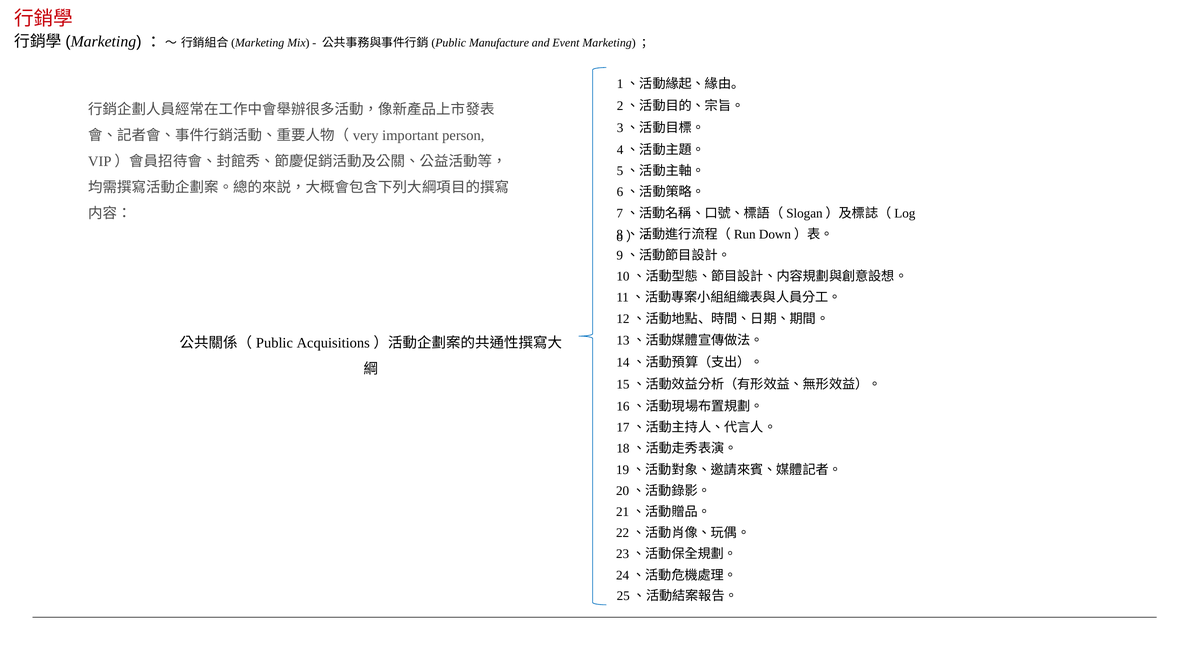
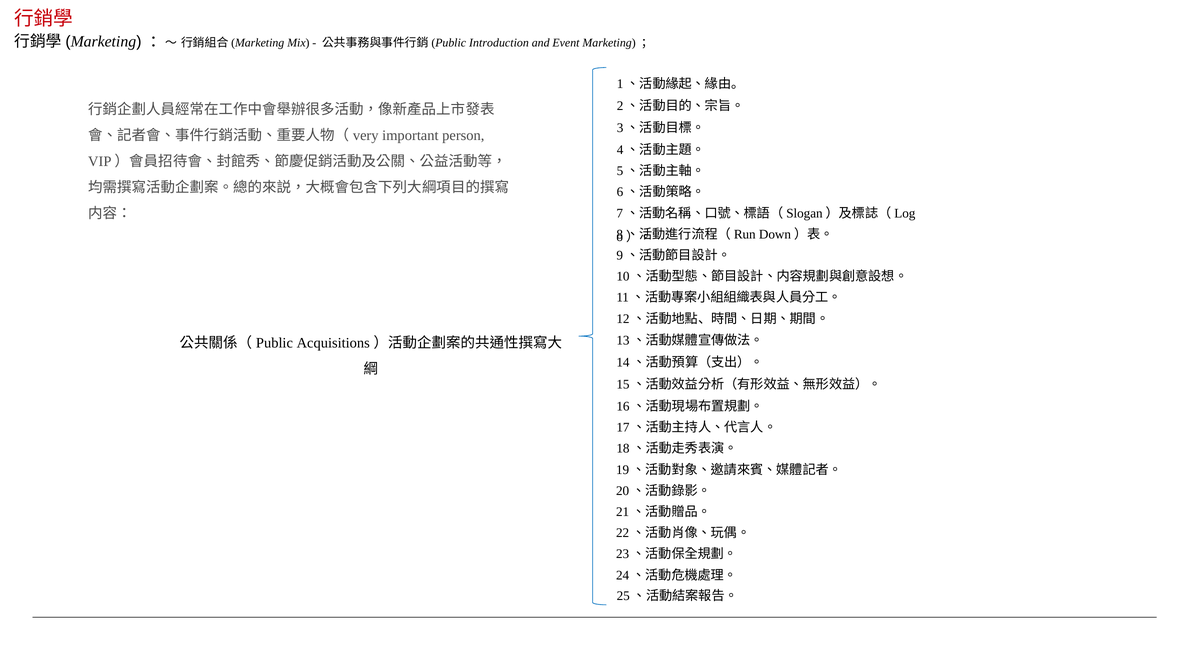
Manufacture: Manufacture -> Introduction
